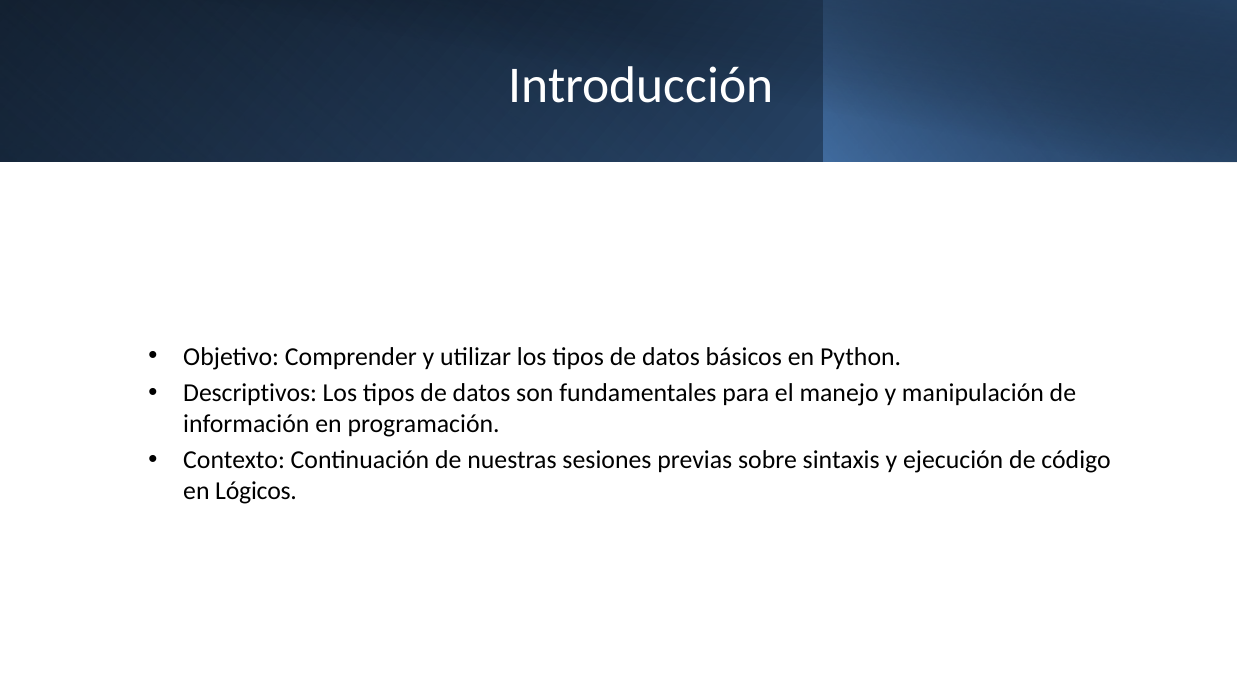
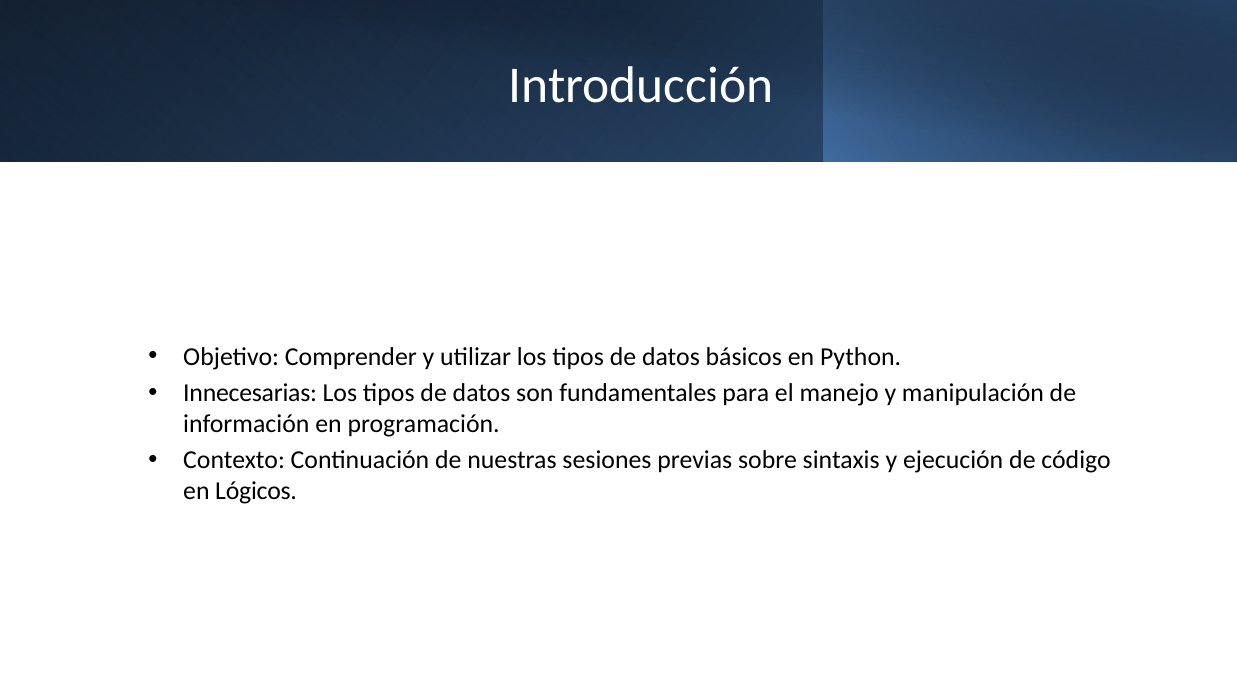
Descriptivos: Descriptivos -> Innecesarias
